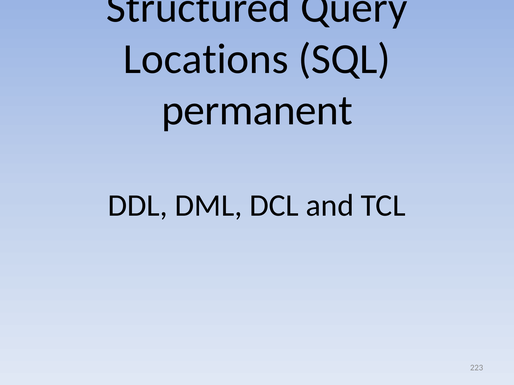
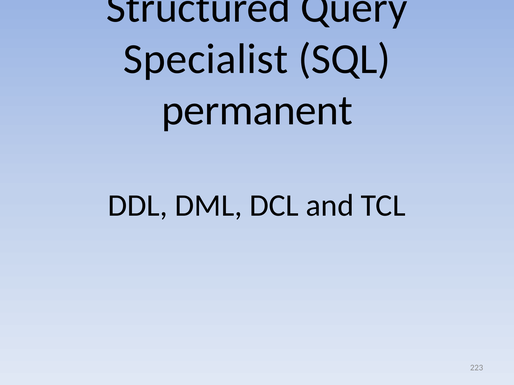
Locations: Locations -> Specialist
